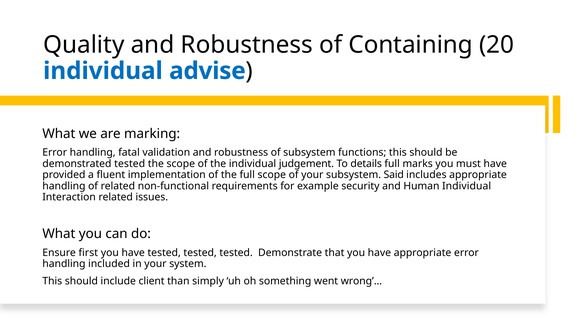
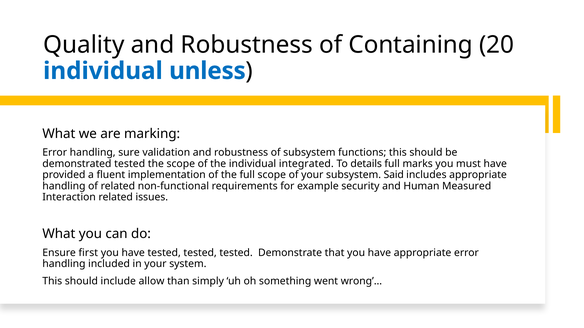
advise: advise -> unless
fatal: fatal -> sure
judgement: judgement -> integrated
Human Individual: Individual -> Measured
client: client -> allow
